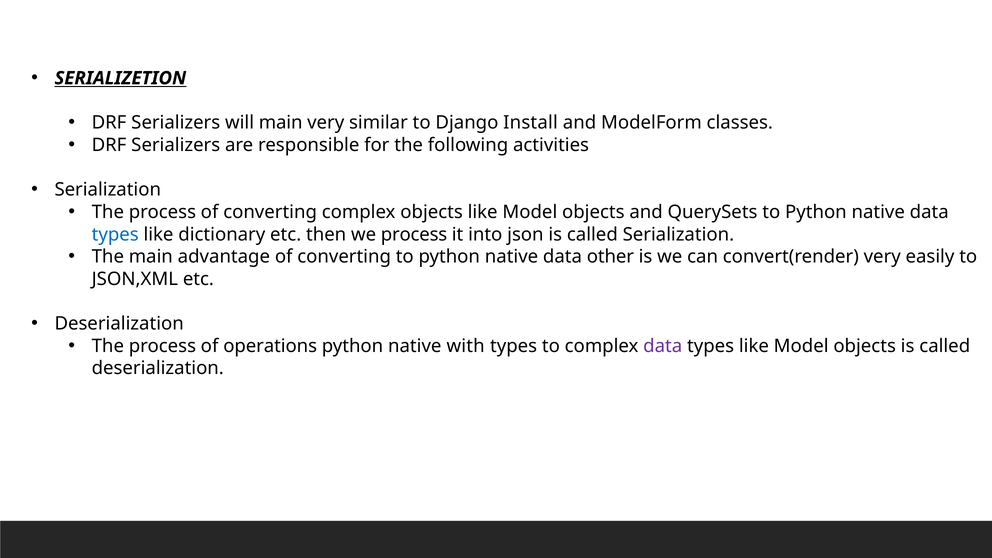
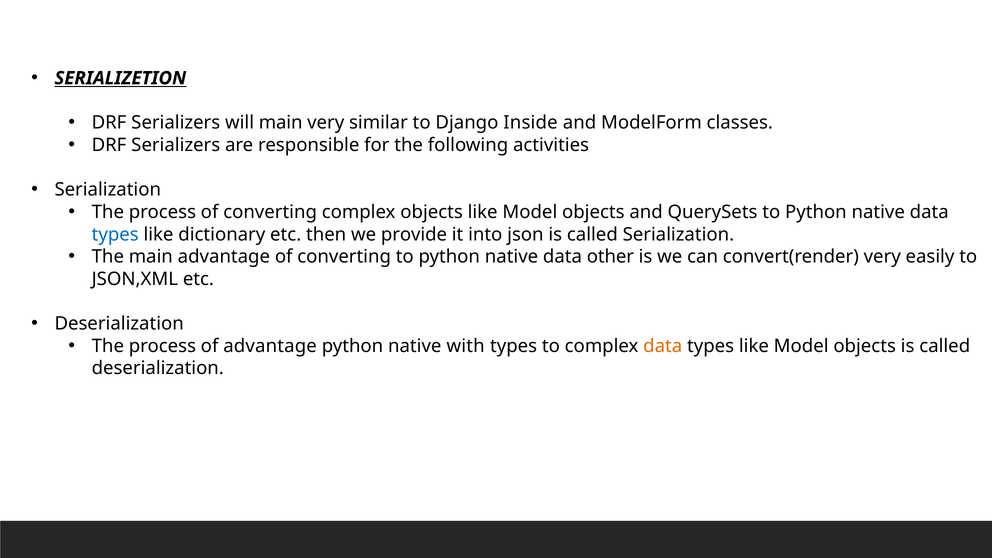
Install: Install -> Inside
we process: process -> provide
of operations: operations -> advantage
data at (663, 346) colour: purple -> orange
